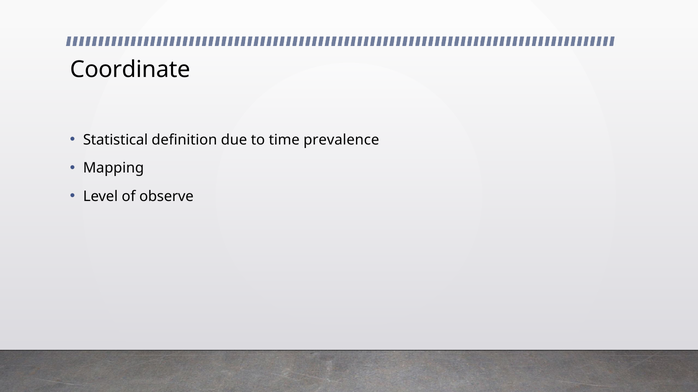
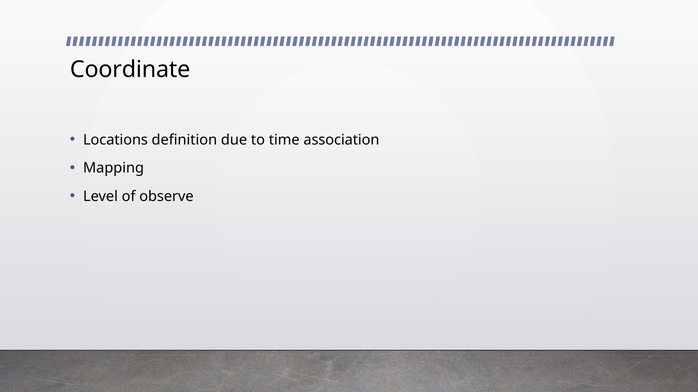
Statistical: Statistical -> Locations
prevalence: prevalence -> association
